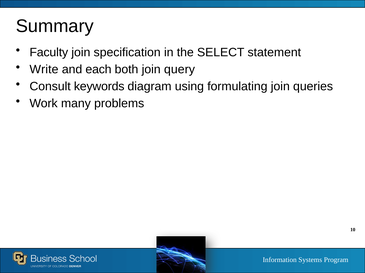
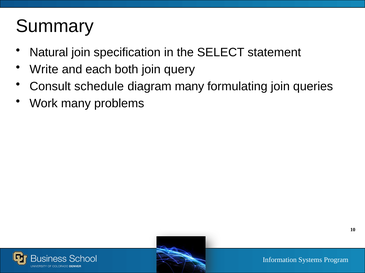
Faculty: Faculty -> Natural
keywords: keywords -> schedule
diagram using: using -> many
